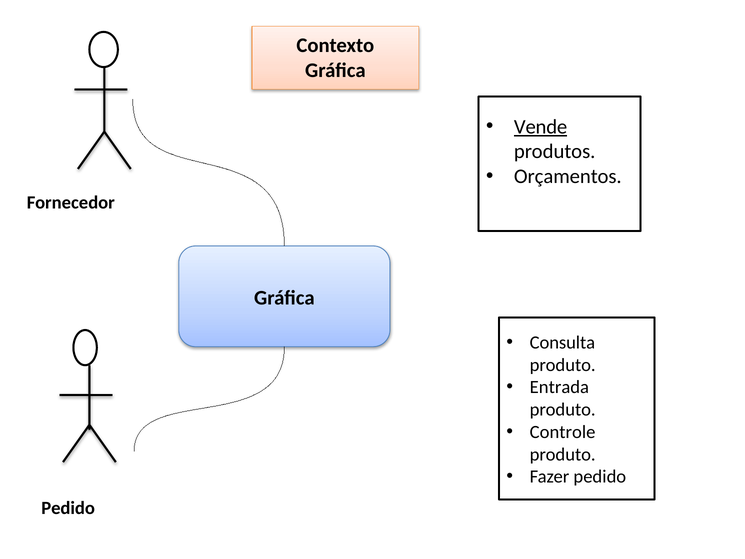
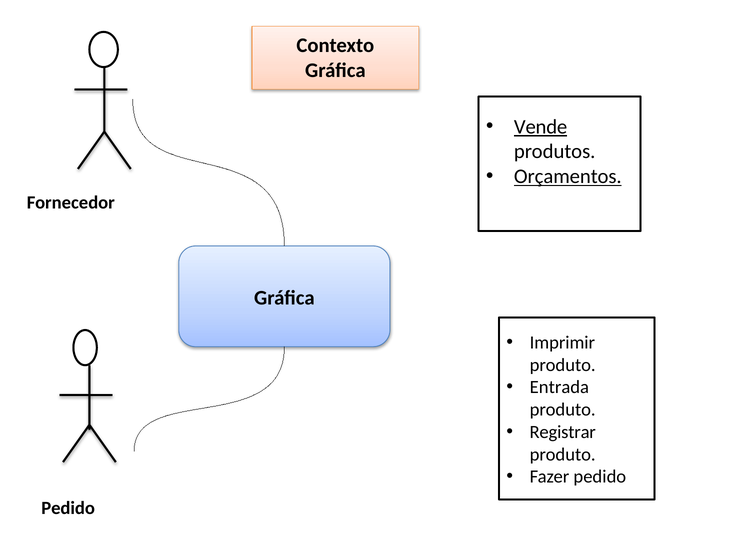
Orçamentos underline: none -> present
Consulta: Consulta -> Imprimir
Controle: Controle -> Registrar
